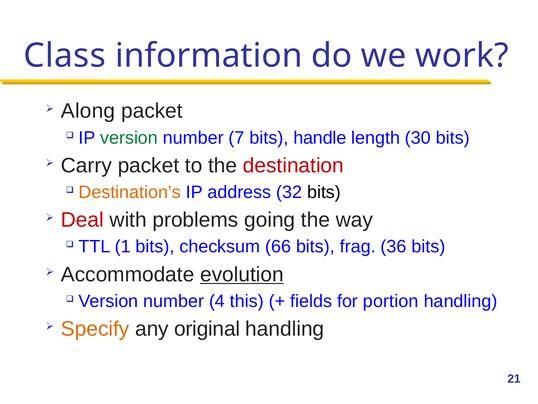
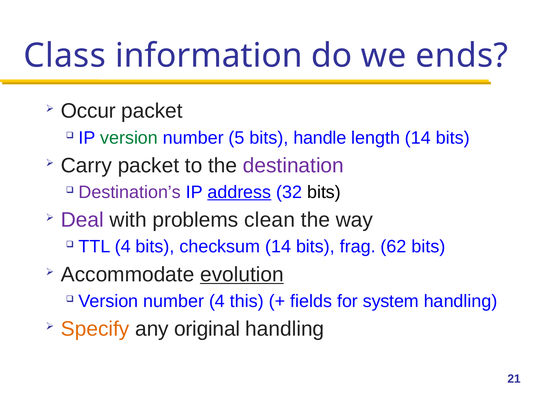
work: work -> ends
Along: Along -> Occur
7: 7 -> 5
length 30: 30 -> 14
destination colour: red -> purple
Destination’s colour: orange -> purple
address underline: none -> present
Deal colour: red -> purple
going: going -> clean
TTL 1: 1 -> 4
checksum 66: 66 -> 14
36: 36 -> 62
portion: portion -> system
